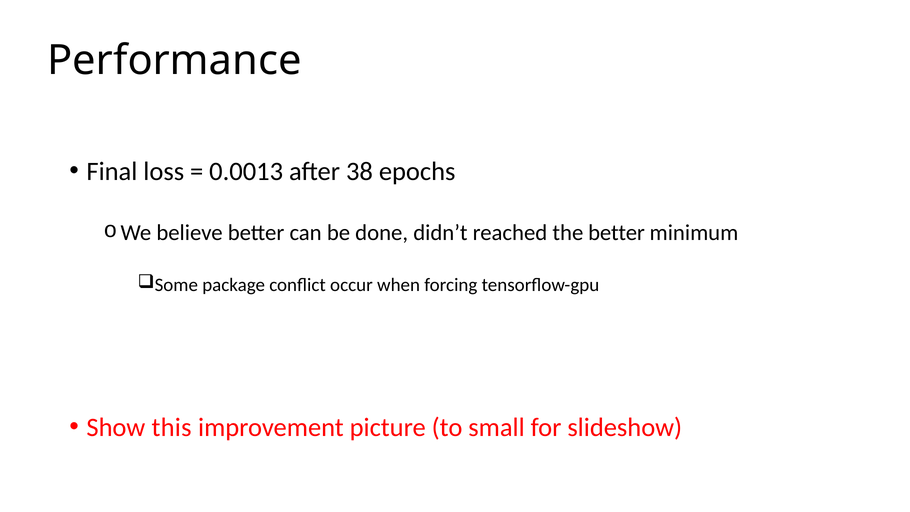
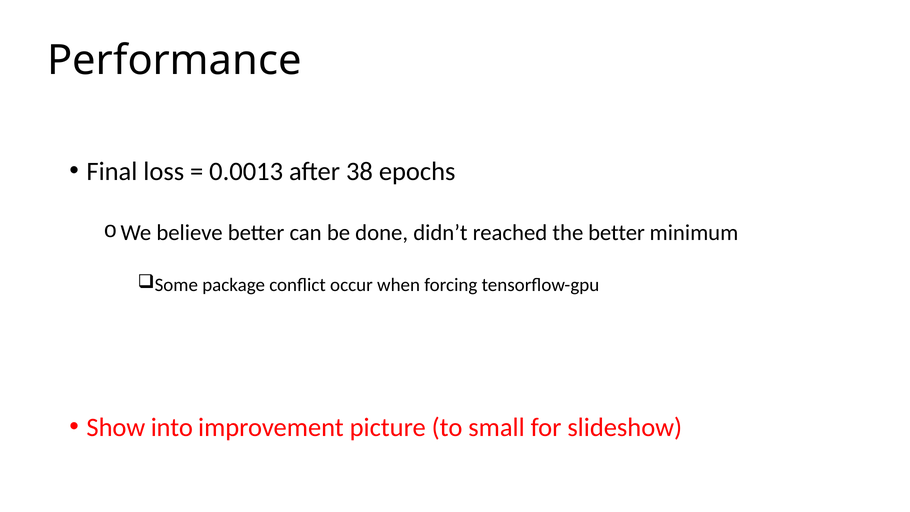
this: this -> into
